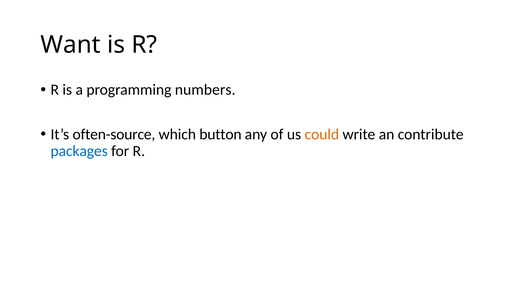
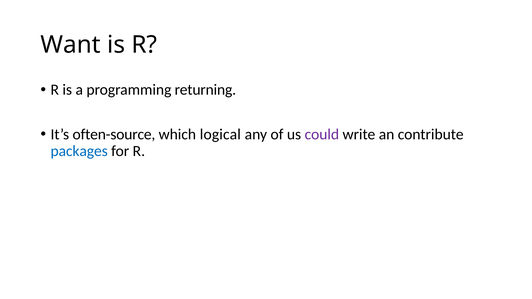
numbers: numbers -> returning
button: button -> logical
could colour: orange -> purple
